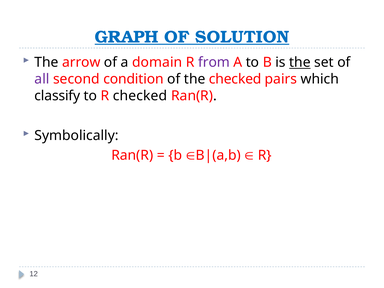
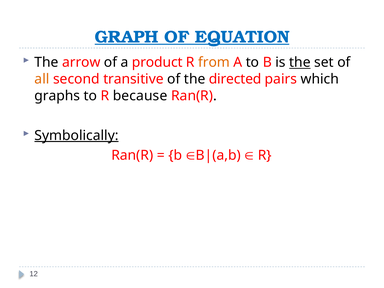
SOLUTION: SOLUTION -> EQUATION
domain: domain -> product
from colour: purple -> orange
all colour: purple -> orange
condition: condition -> transitive
the checked: checked -> directed
classify: classify -> graphs
R checked: checked -> because
Symbolically underline: none -> present
